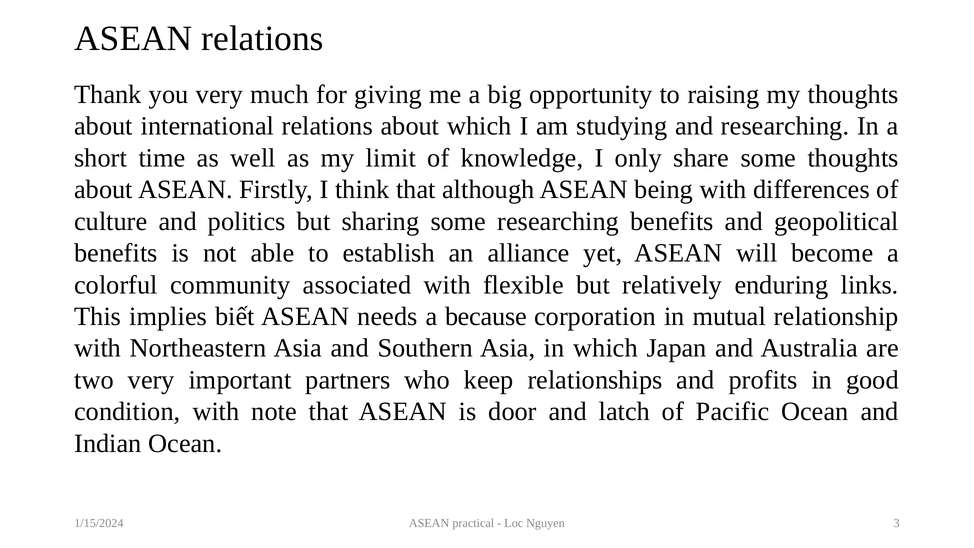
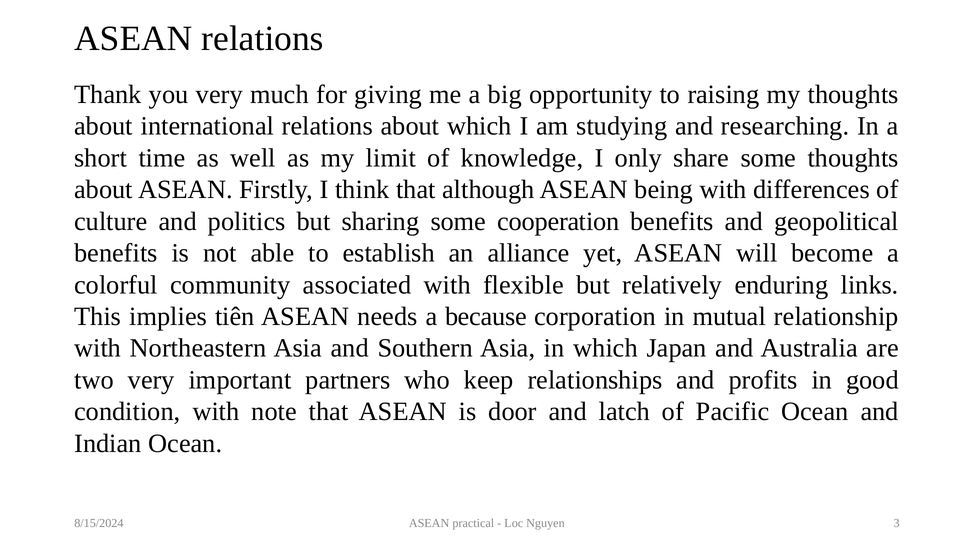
some researching: researching -> cooperation
biết: biết -> tiên
1/15/2024: 1/15/2024 -> 8/15/2024
